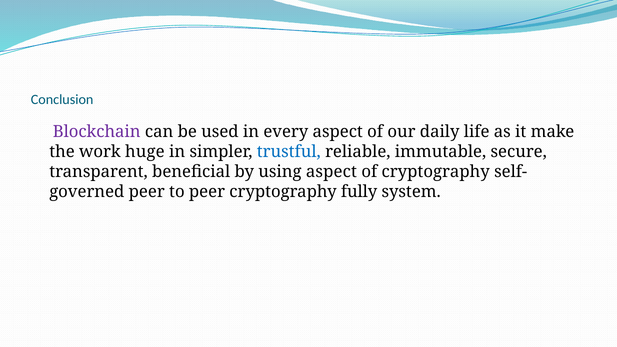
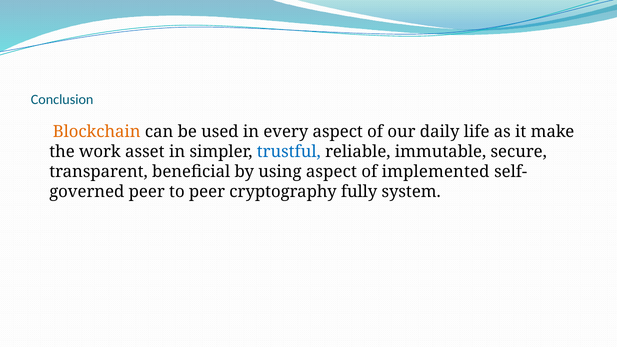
Blockchain colour: purple -> orange
huge: huge -> asset
of cryptography: cryptography -> implemented
